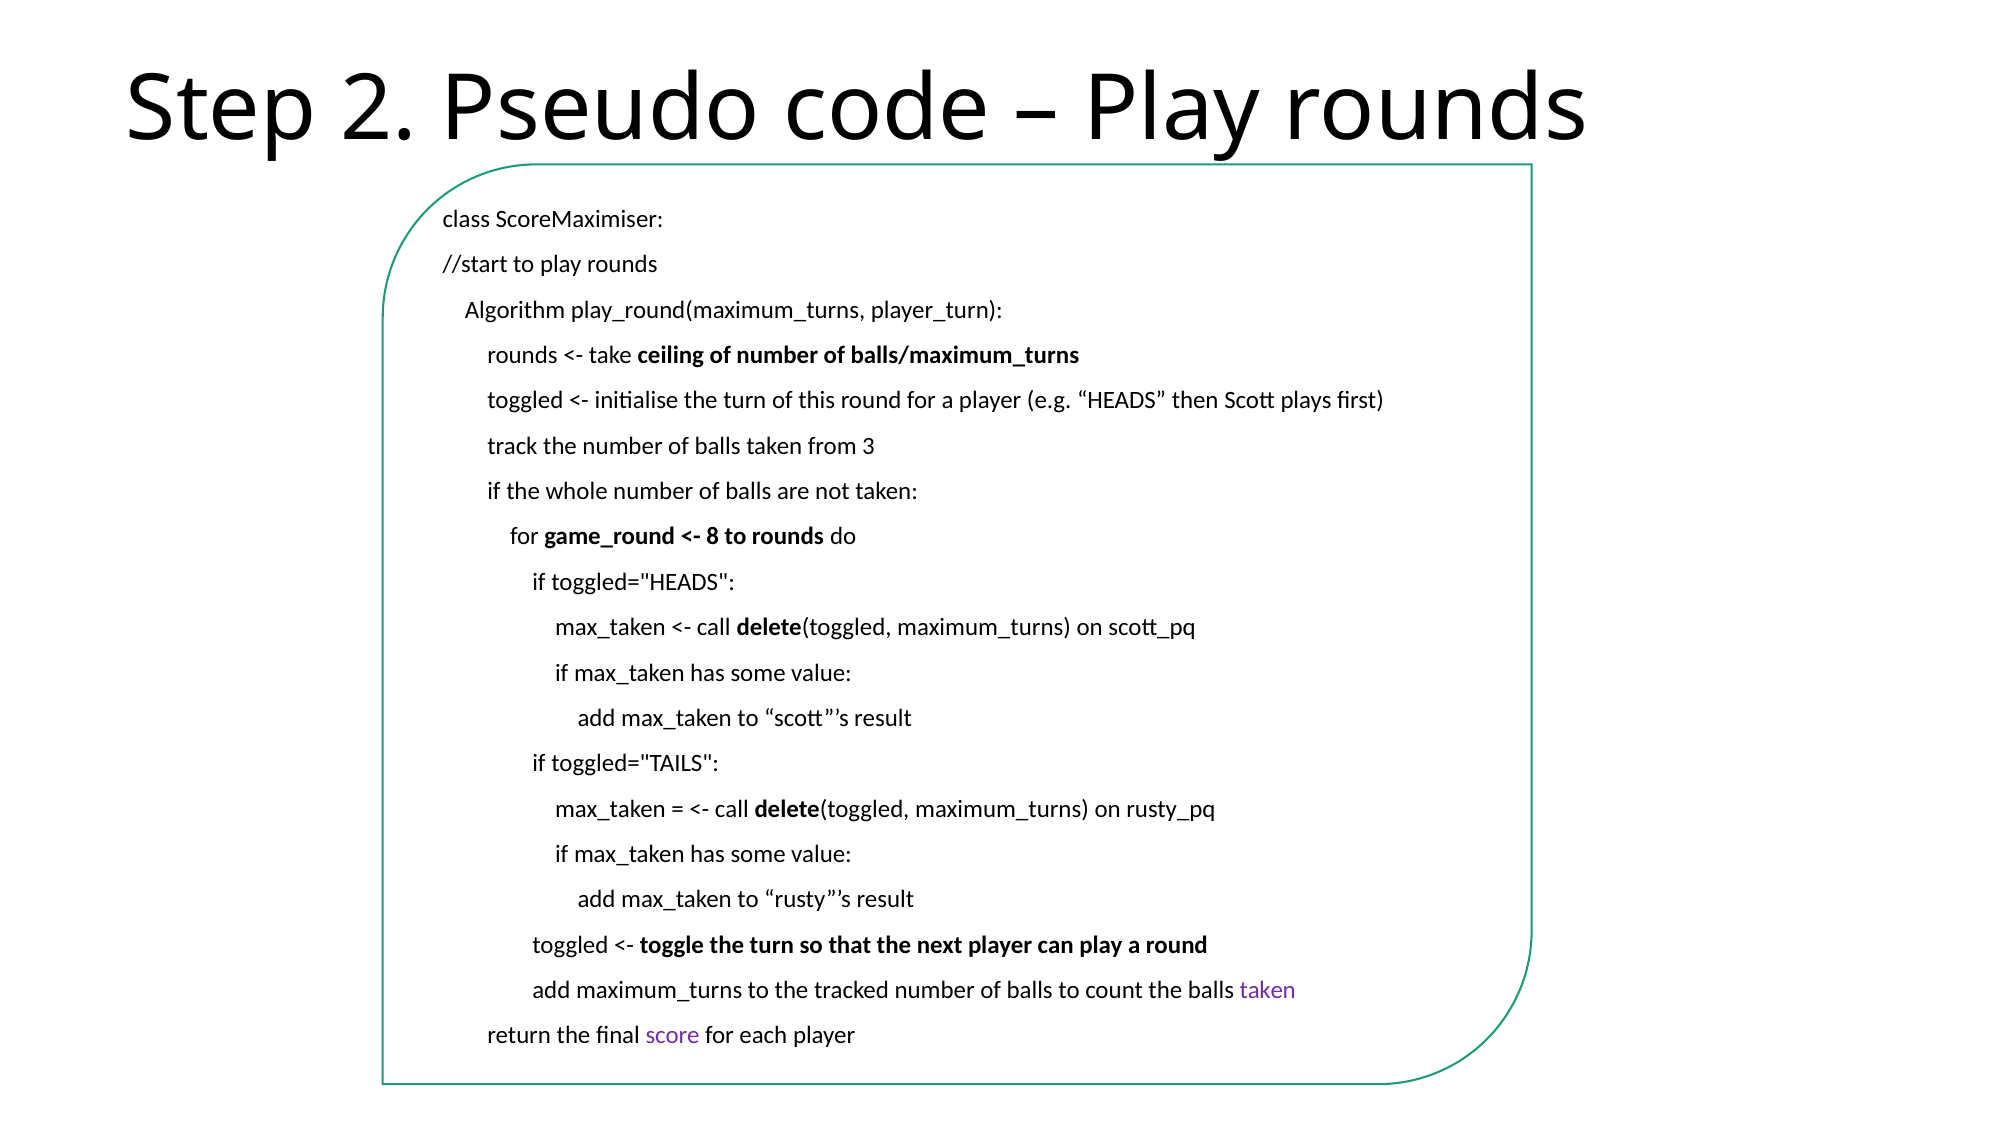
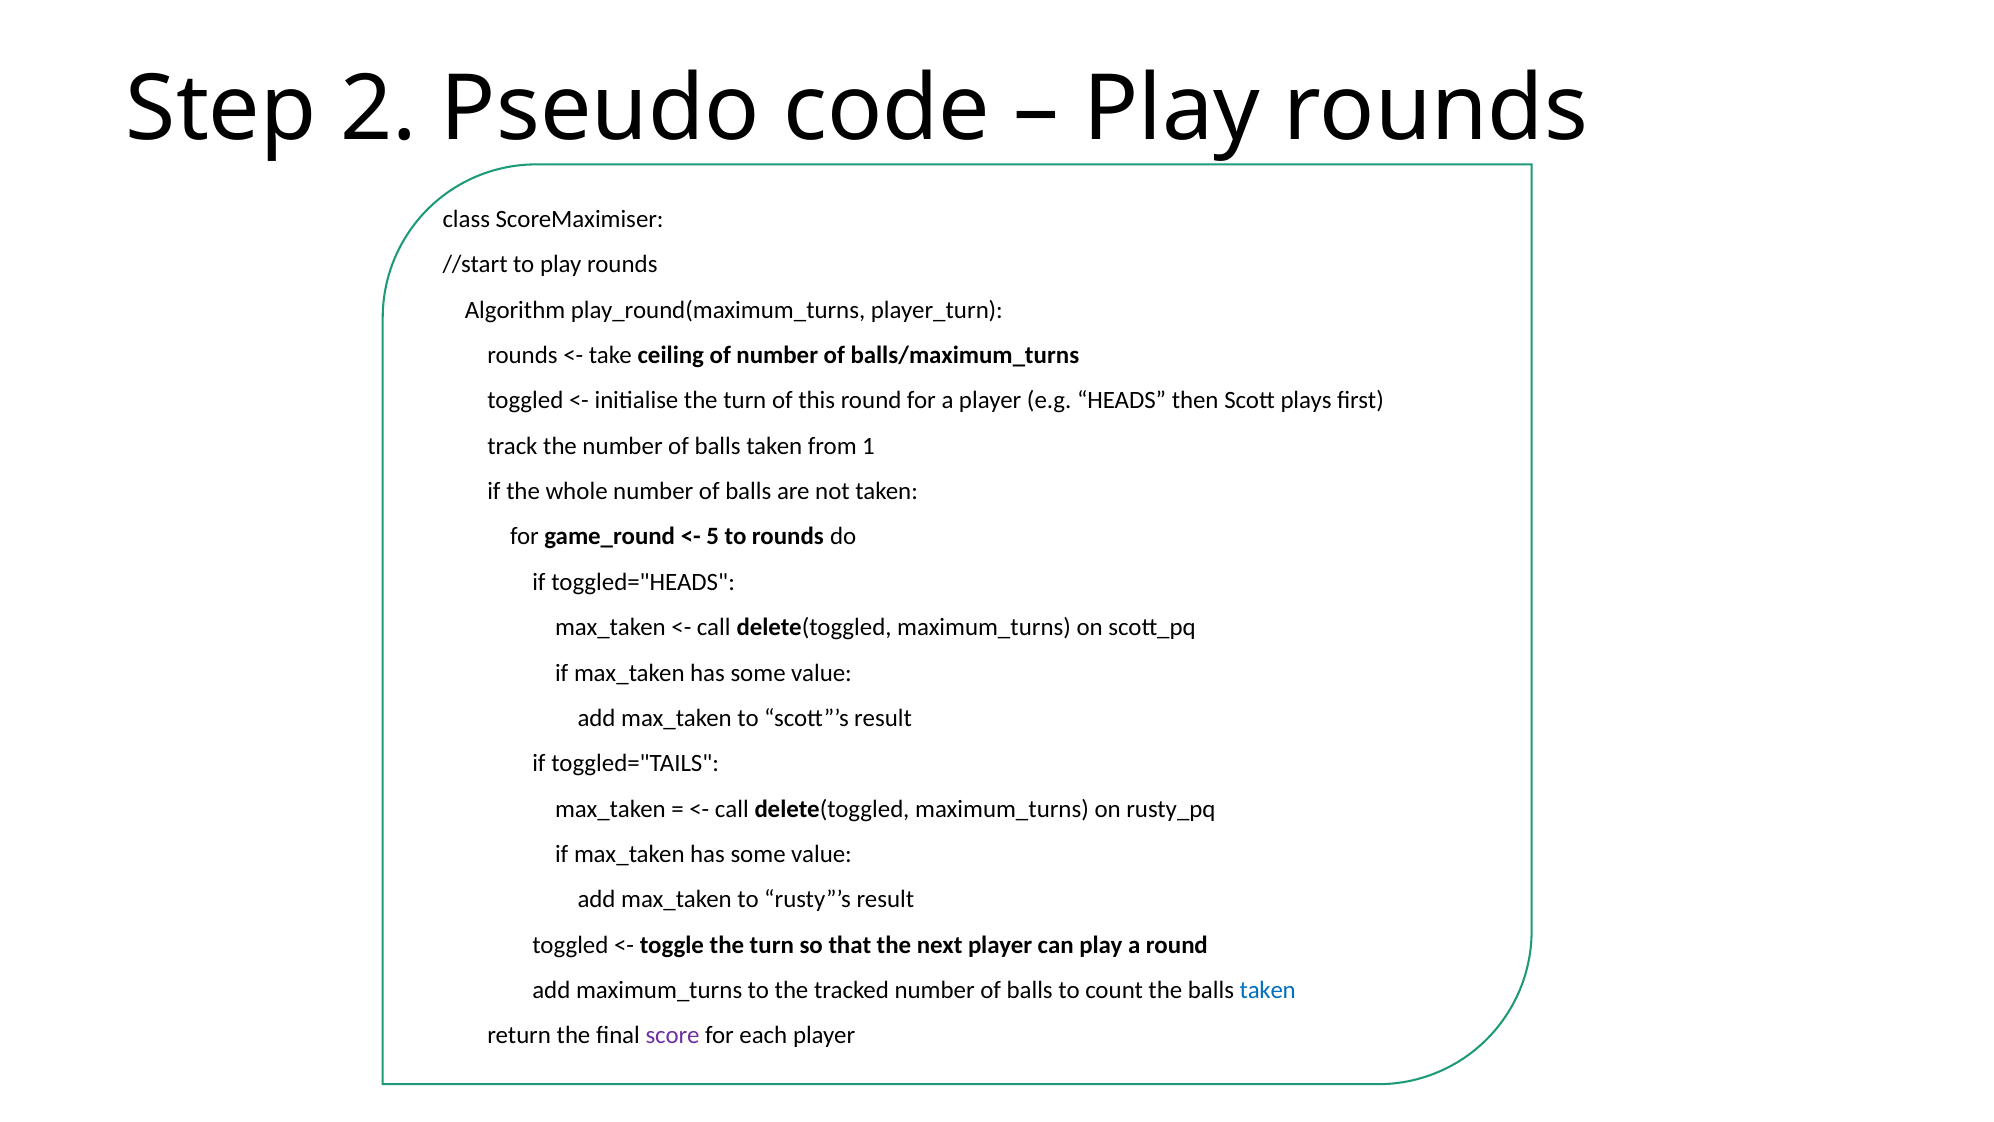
3: 3 -> 1
8: 8 -> 5
taken at (1268, 990) colour: purple -> blue
